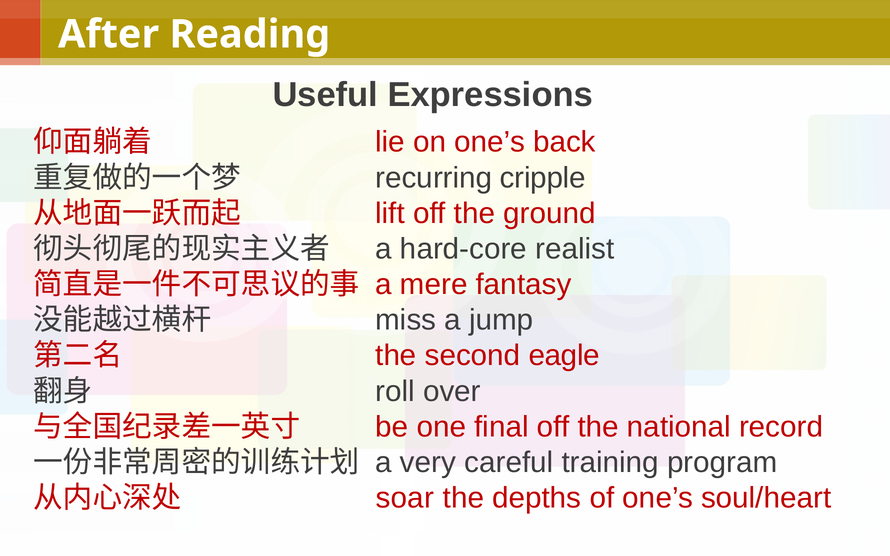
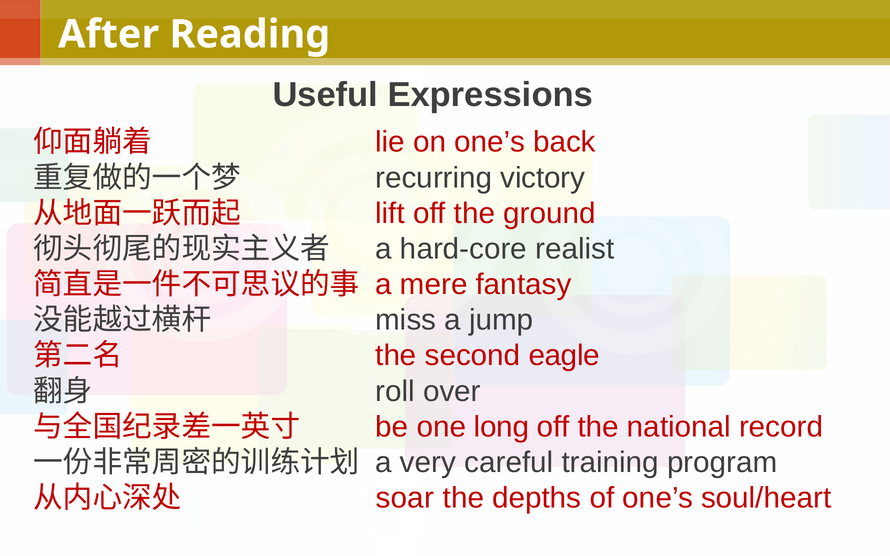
cripple: cripple -> victory
final: final -> long
